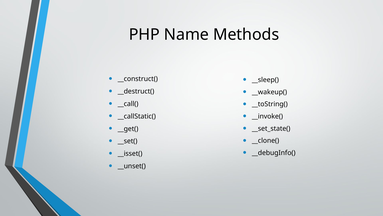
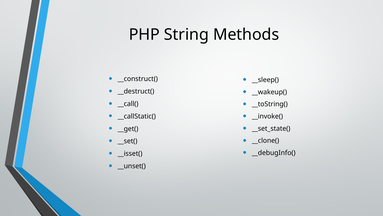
Name: Name -> String
